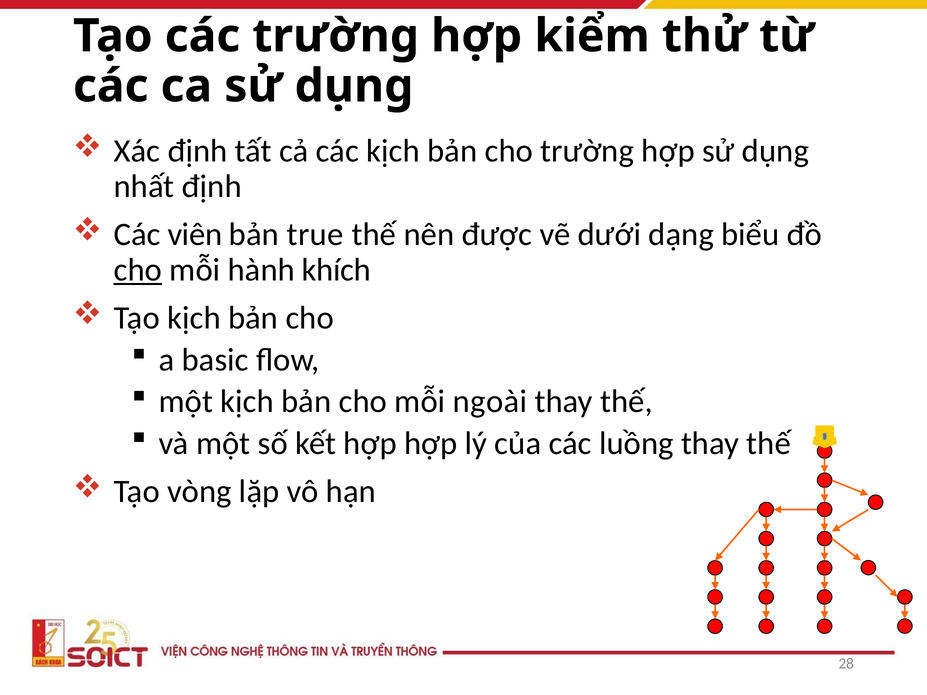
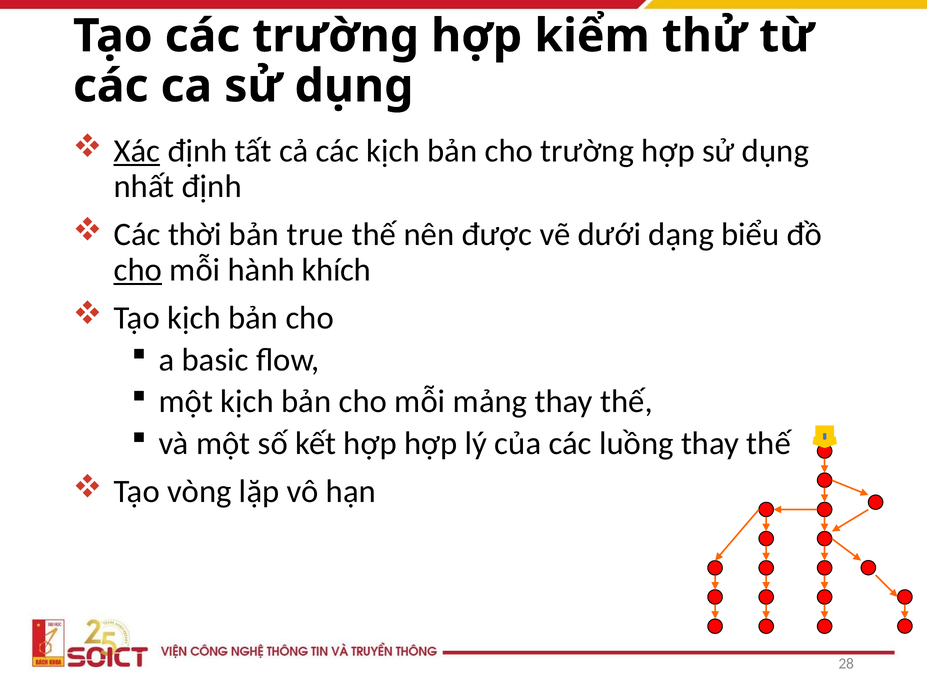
Xác underline: none -> present
viên: viên -> thời
ngoài: ngoài -> mảng
